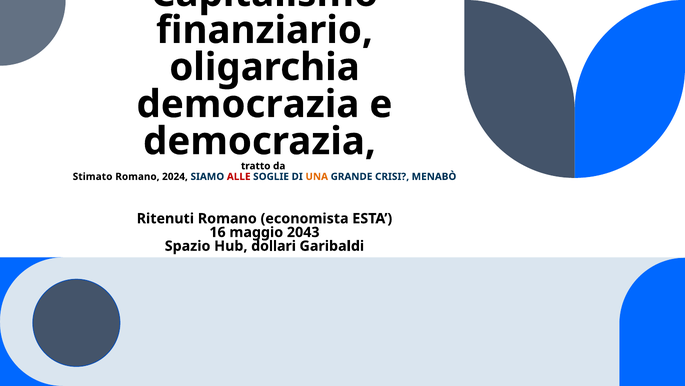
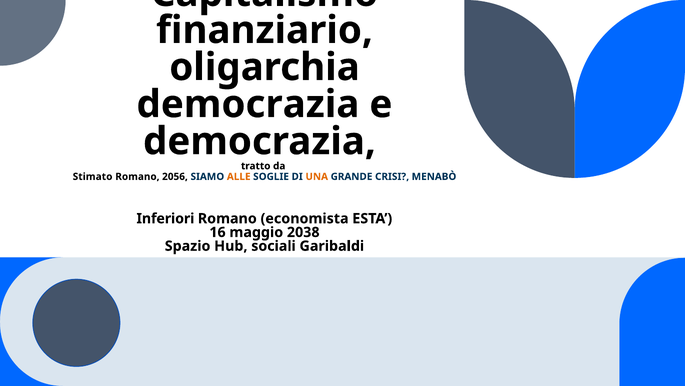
2024: 2024 -> 2056
ALLE colour: red -> orange
Ritenuti: Ritenuti -> Inferiori
2043: 2043 -> 2038
dollari: dollari -> sociali
